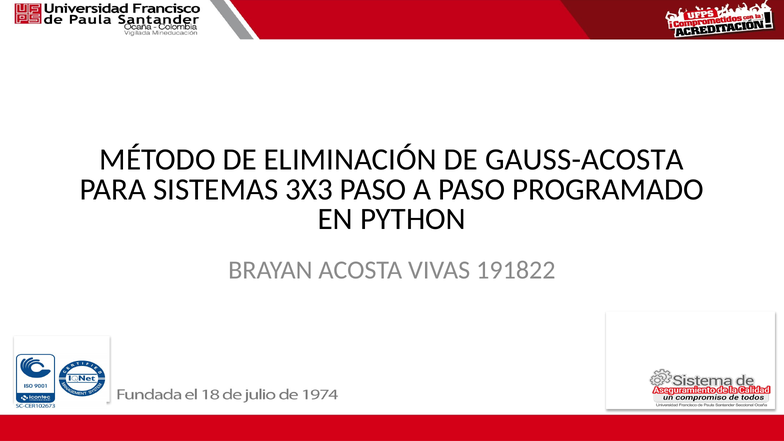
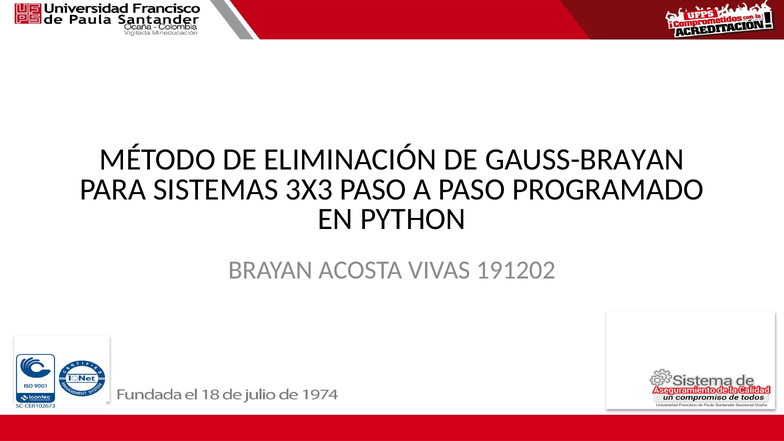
GAUSS-ACOSTA: GAUSS-ACOSTA -> GAUSS-BRAYAN
191822: 191822 -> 191202
